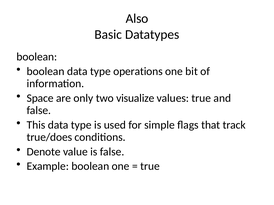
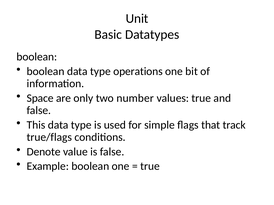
Also: Also -> Unit
visualize: visualize -> number
true/does: true/does -> true/flags
